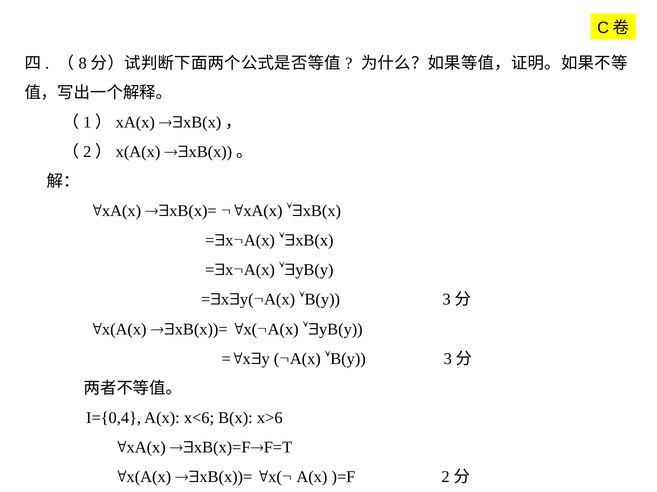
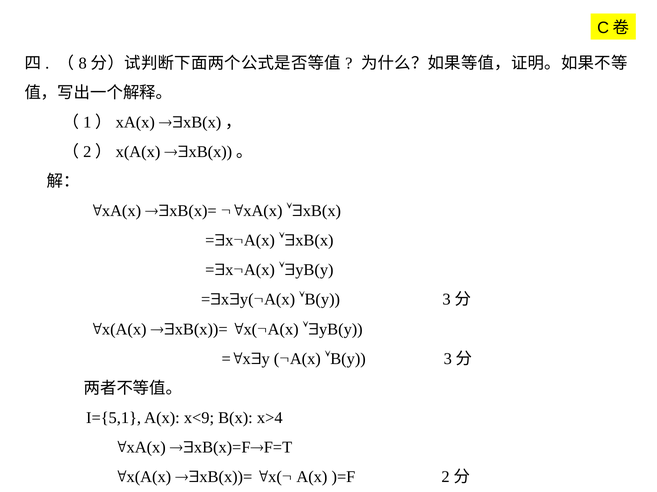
I={0,4: I={0,4 -> I={5,1
x<6: x<6 -> x<9
x>6: x>6 -> x>4
